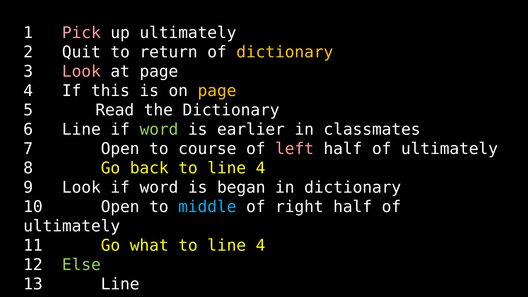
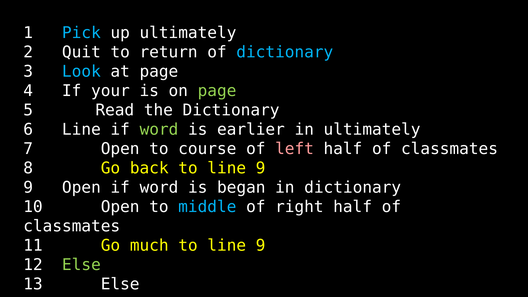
Pick colour: pink -> light blue
dictionary at (285, 52) colour: yellow -> light blue
Look at (81, 71) colour: pink -> light blue
this: this -> your
page at (217, 91) colour: yellow -> light green
in classmates: classmates -> ultimately
ultimately at (450, 149): ultimately -> classmates
back to line 4: 4 -> 9
9 Look: Look -> Open
ultimately at (72, 226): ultimately -> classmates
what: what -> much
4 at (261, 246): 4 -> 9
13 Line: Line -> Else
